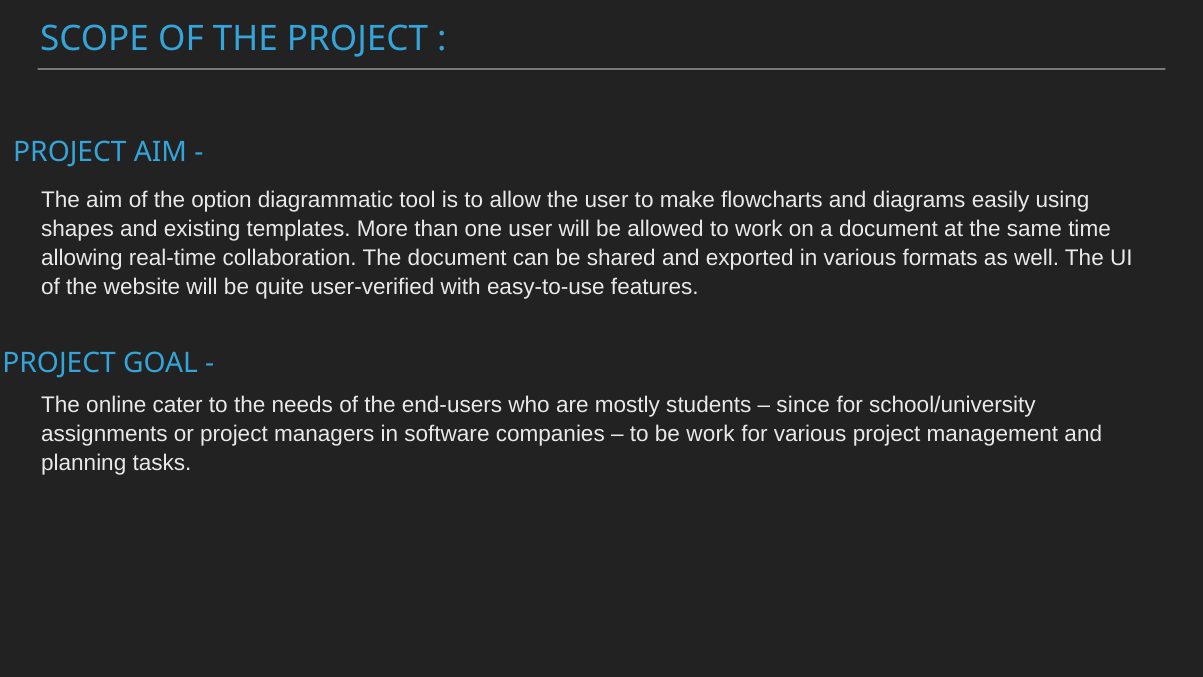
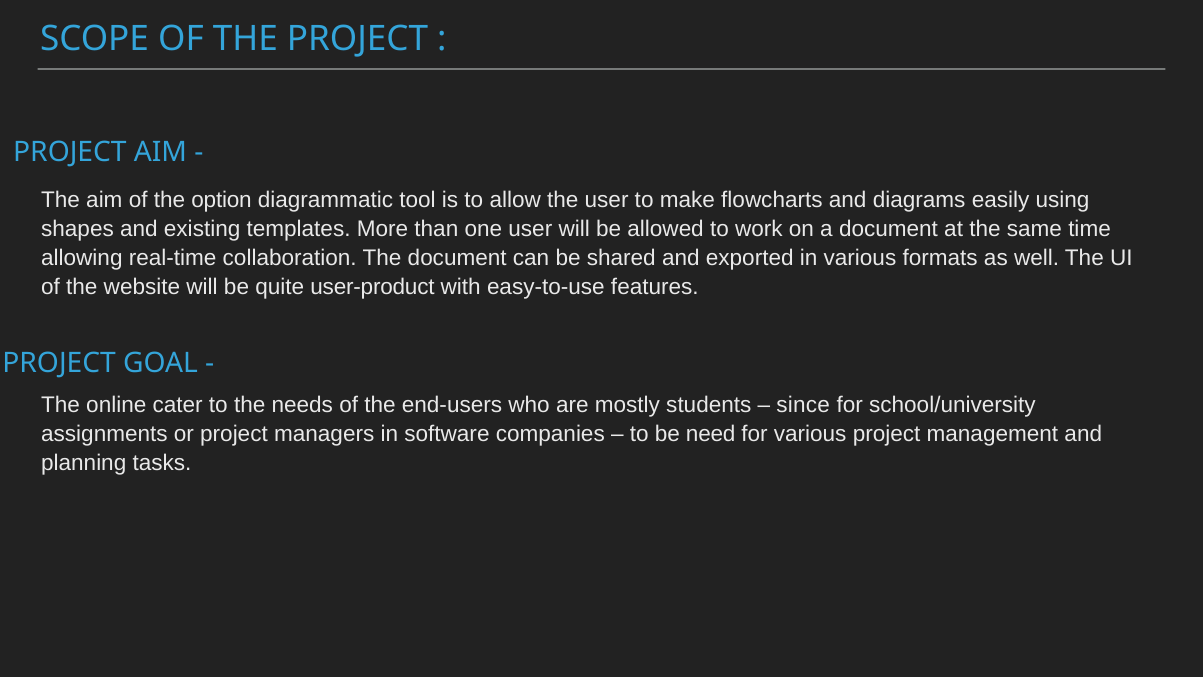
user-verified: user-verified -> user-product
be work: work -> need
